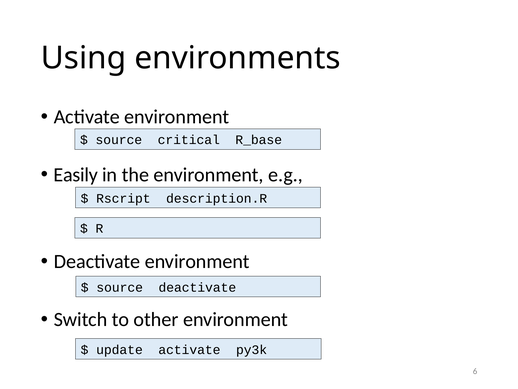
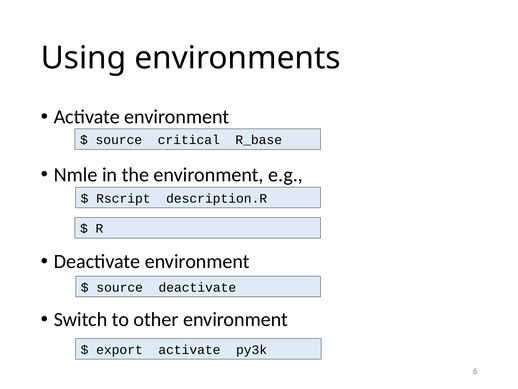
Easily: Easily -> Nmle
update: update -> export
